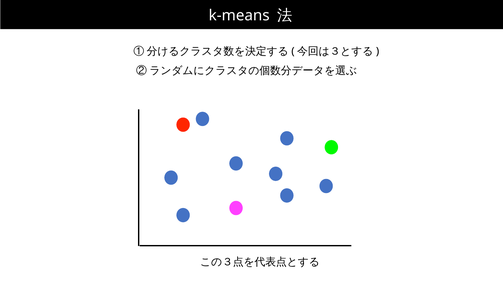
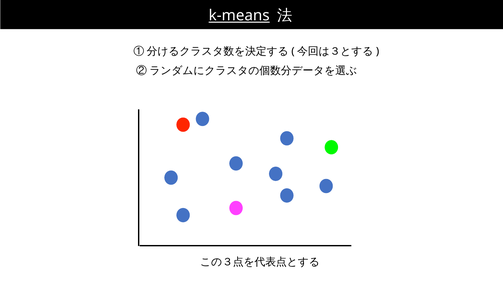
k-means underline: none -> present
